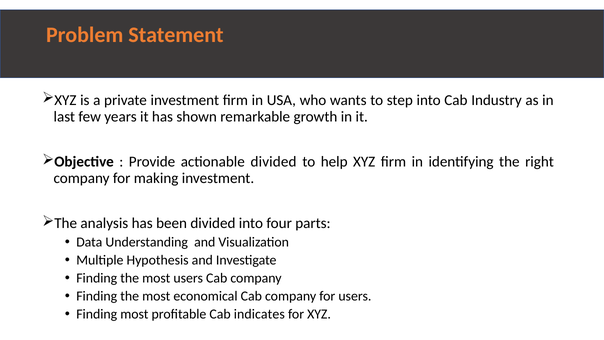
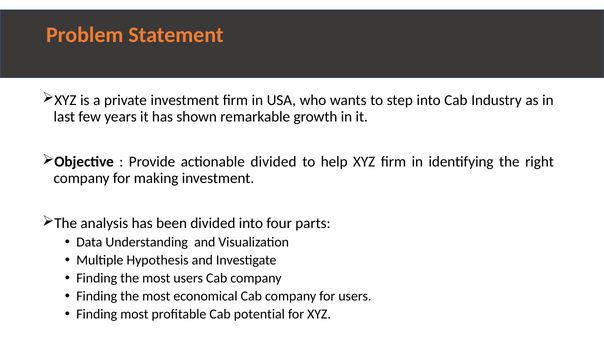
indicates: indicates -> potential
